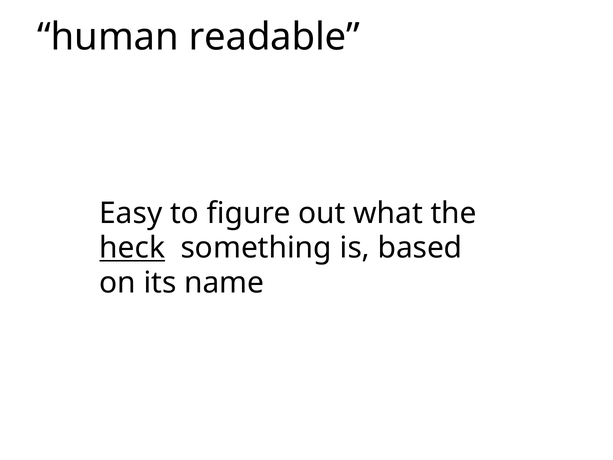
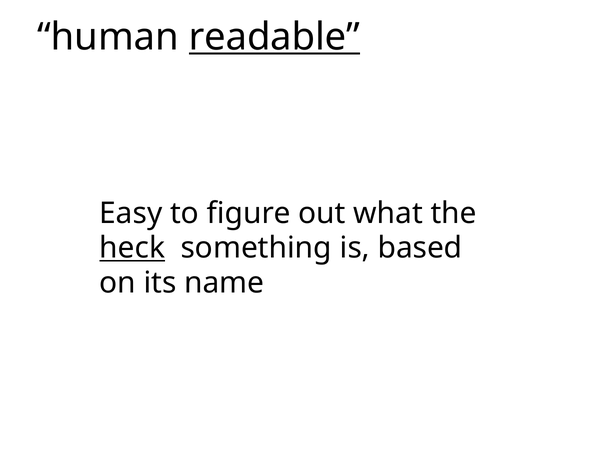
readable underline: none -> present
